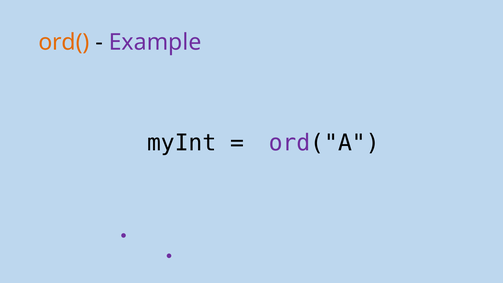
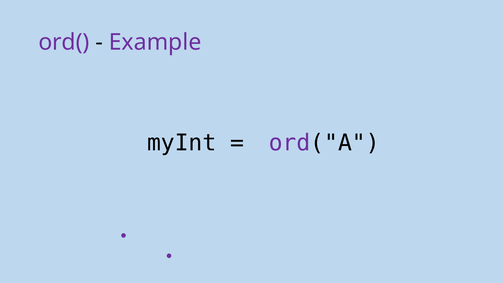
ord( colour: orange -> purple
